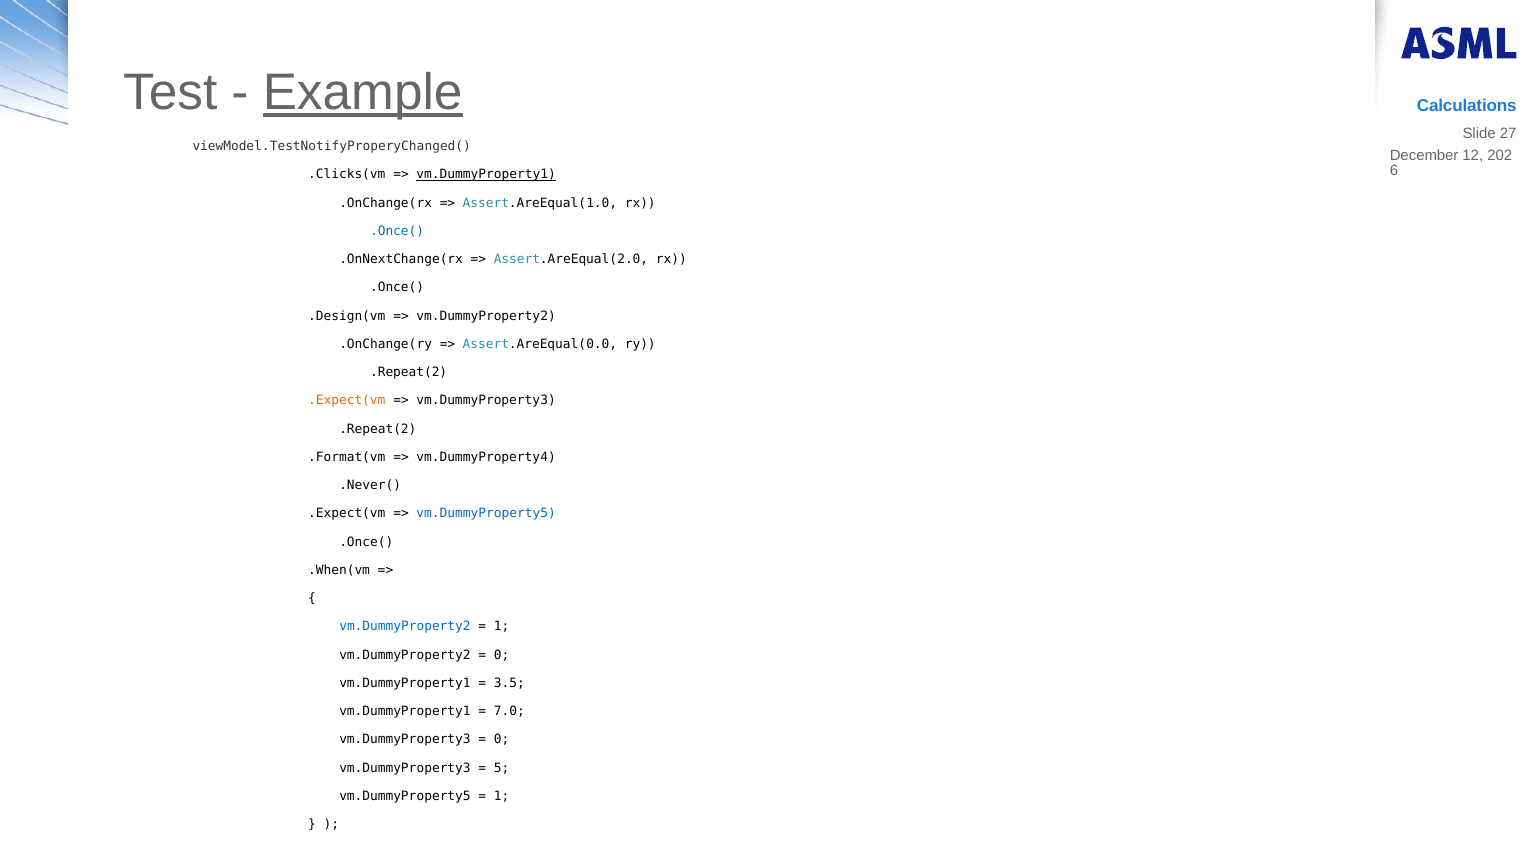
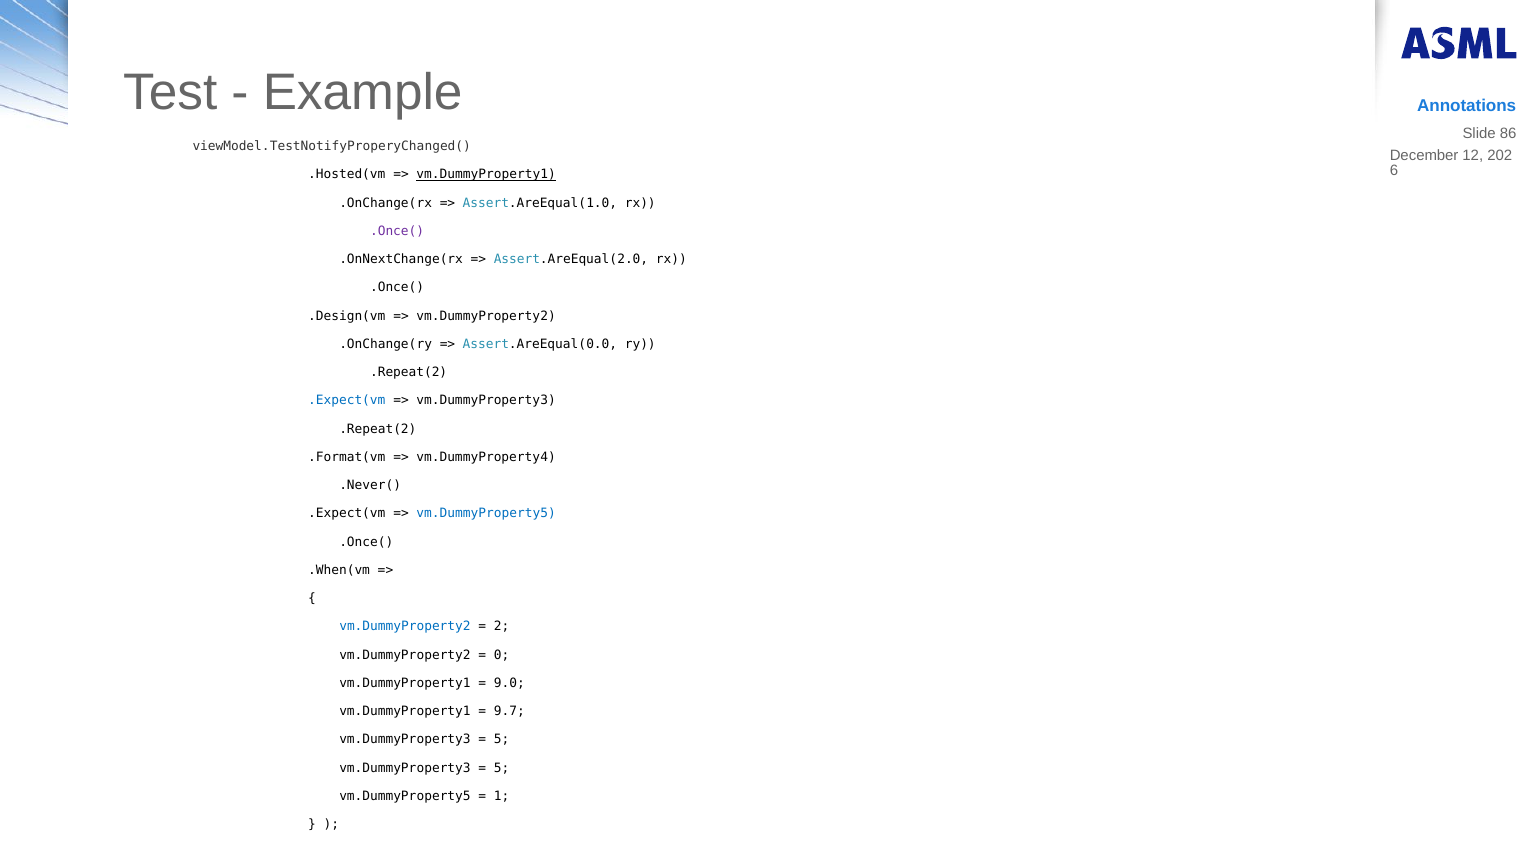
Example underline: present -> none
Calculations: Calculations -> Annotations
27: 27 -> 86
.Clicks(vm: .Clicks(vm -> .Hosted(vm
.Once( at (397, 231) colour: blue -> purple
.Expect(vm at (347, 401) colour: orange -> blue
1 at (502, 627): 1 -> 2
3.5: 3.5 -> 9.0
7.0: 7.0 -> 9.7
0 at (502, 740): 0 -> 5
